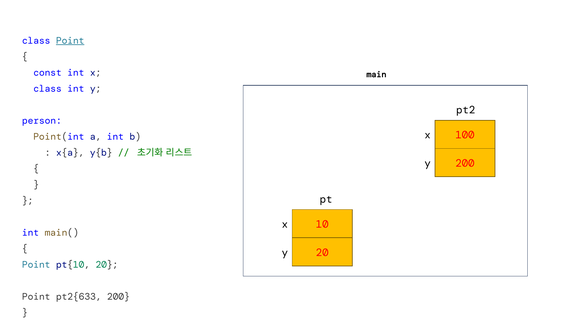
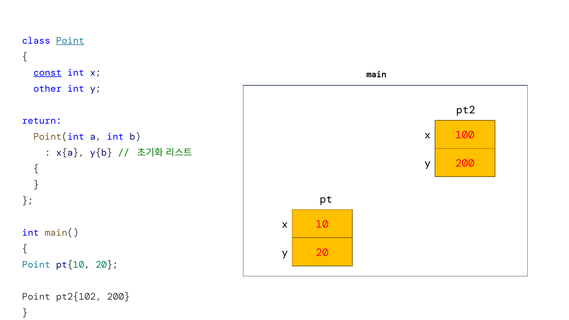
const underline: none -> present
class at (48, 89): class -> other
person: person -> return
pt2{633: pt2{633 -> pt2{102
